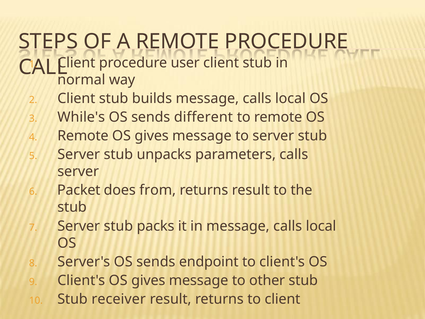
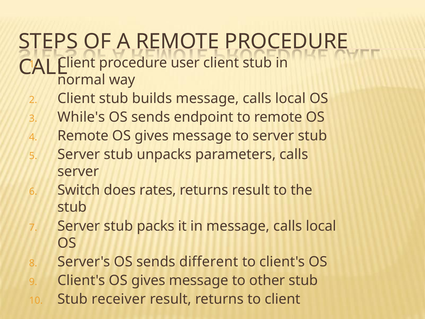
different: different -> endpoint
Packet: Packet -> Switch
from: from -> rates
endpoint: endpoint -> different
